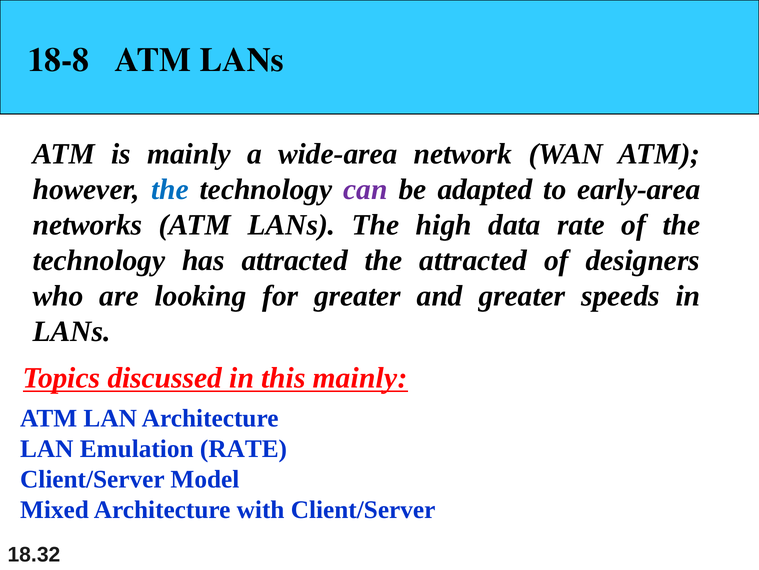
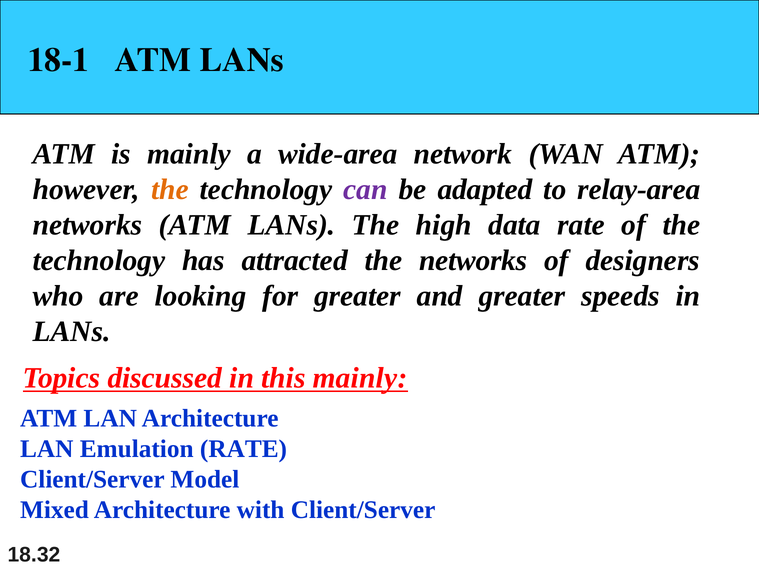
18-8: 18-8 -> 18-1
the at (170, 189) colour: blue -> orange
early-area: early-area -> relay-area
the attracted: attracted -> networks
